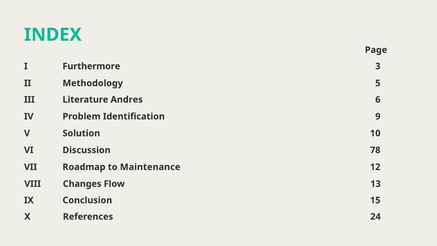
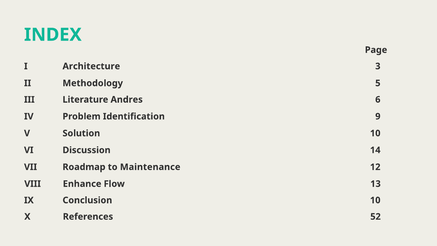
Furthermore: Furthermore -> Architecture
78: 78 -> 14
Changes: Changes -> Enhance
IX 15: 15 -> 10
24: 24 -> 52
